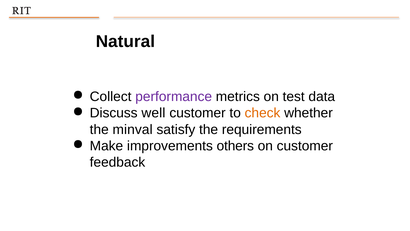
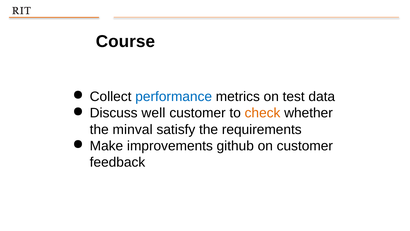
Natural: Natural -> Course
performance colour: purple -> blue
others: others -> github
